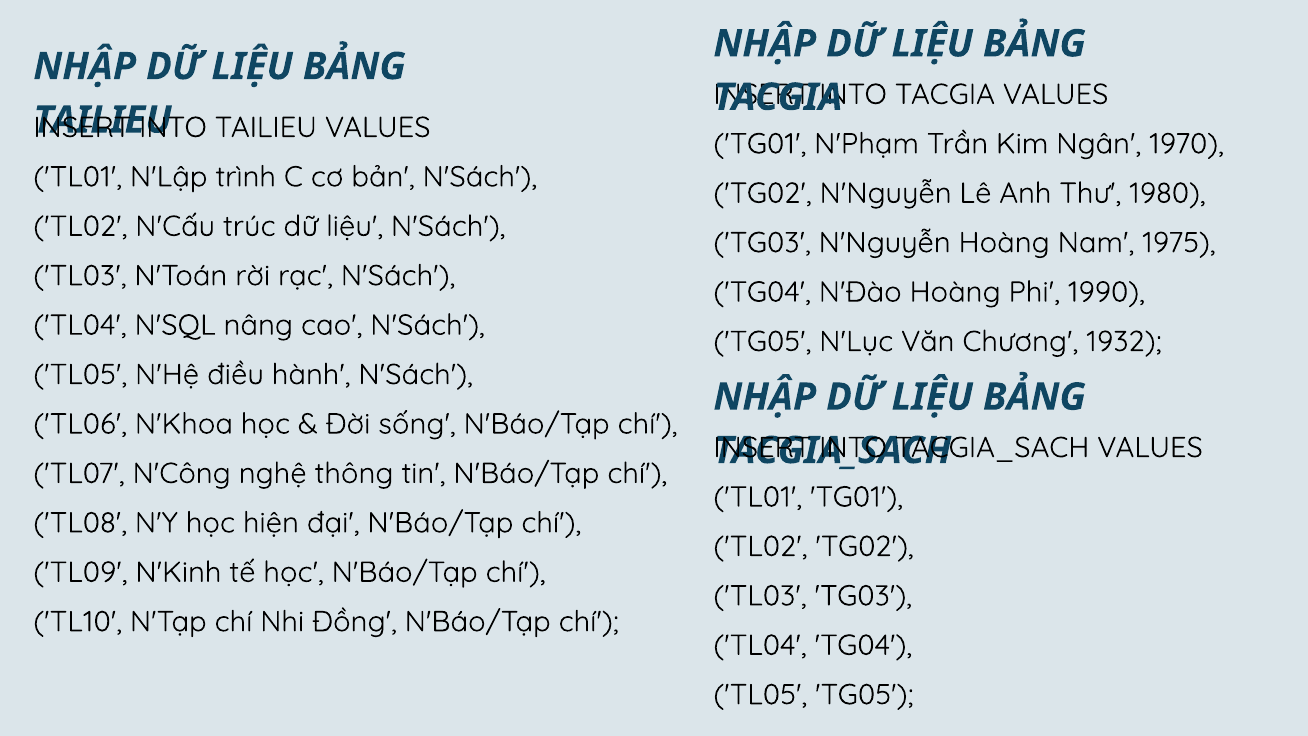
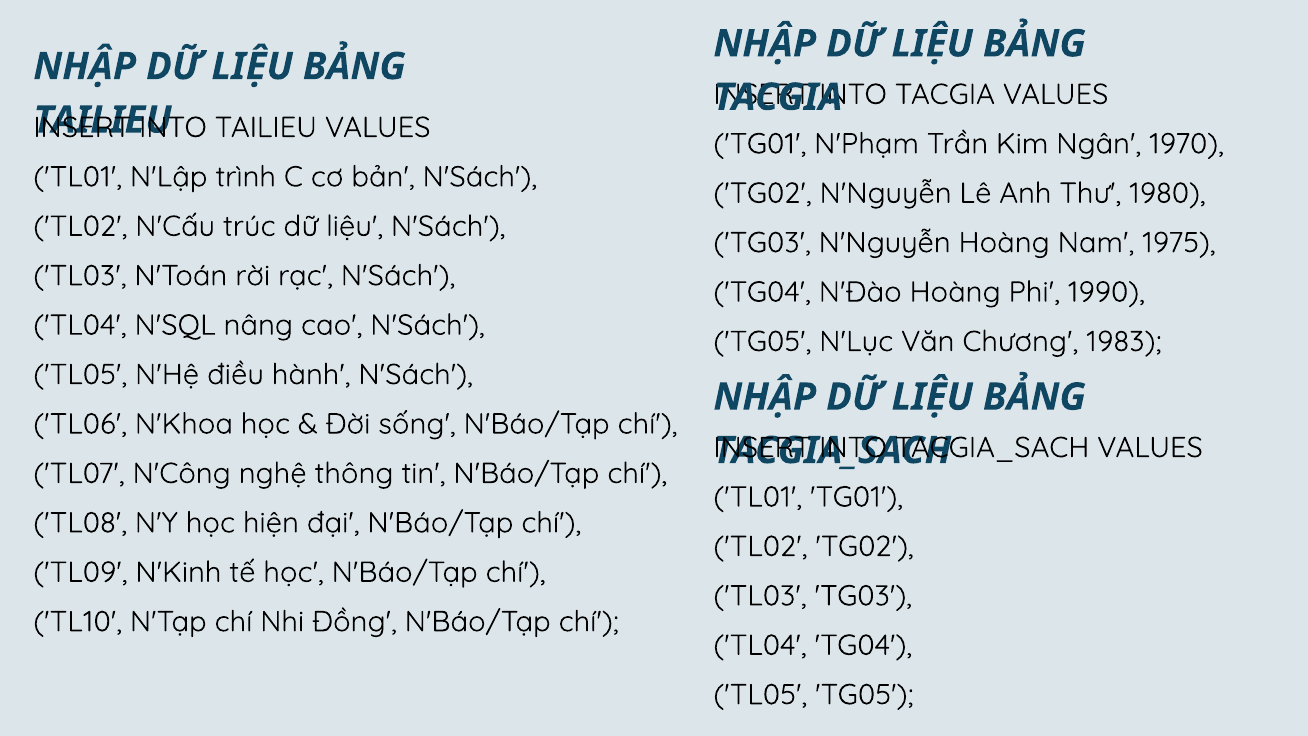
1932: 1932 -> 1983
